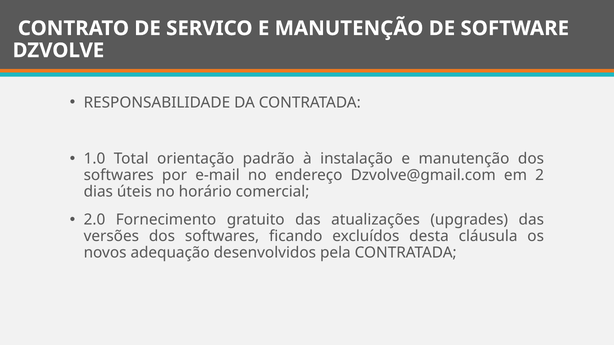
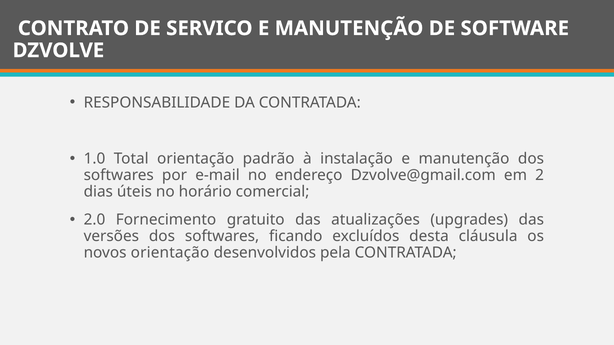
novos adequação: adequação -> orientação
